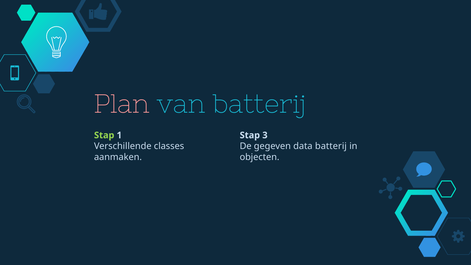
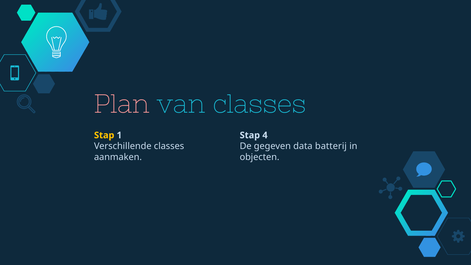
van batterij: batterij -> classes
Stap at (104, 135) colour: light green -> yellow
3: 3 -> 4
